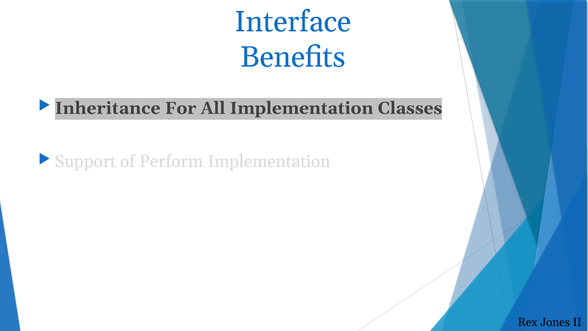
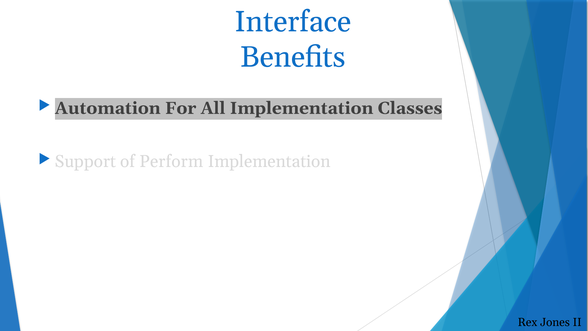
Inheritance: Inheritance -> Automation
